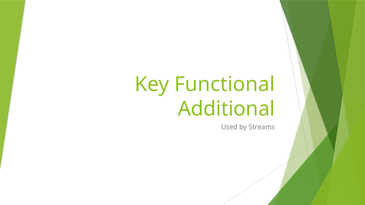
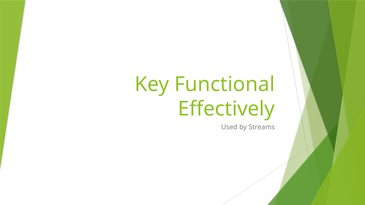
Additional: Additional -> Effectively
